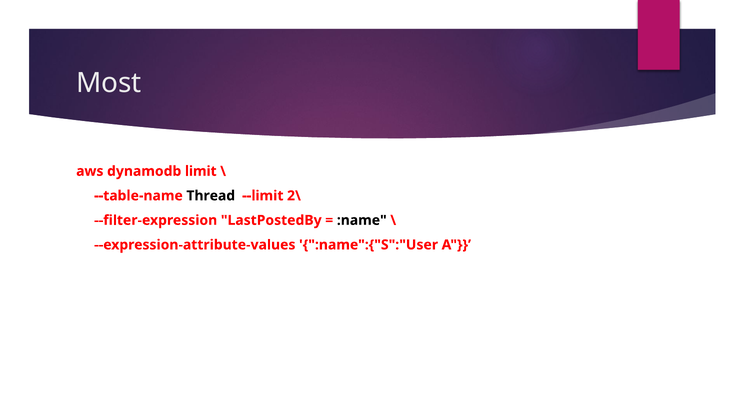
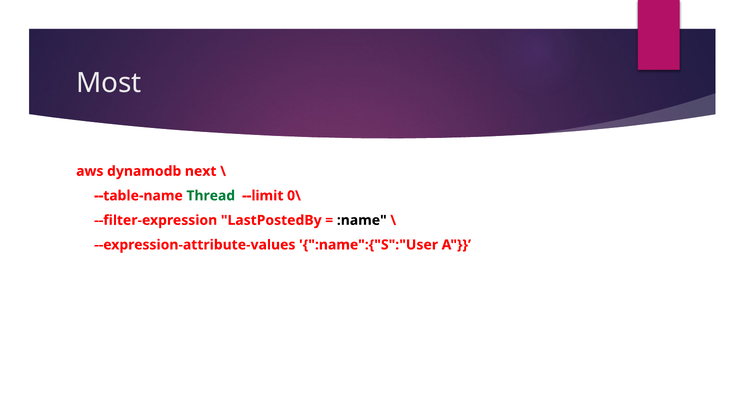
limit: limit -> next
Thread colour: black -> green
2\: 2\ -> 0\
